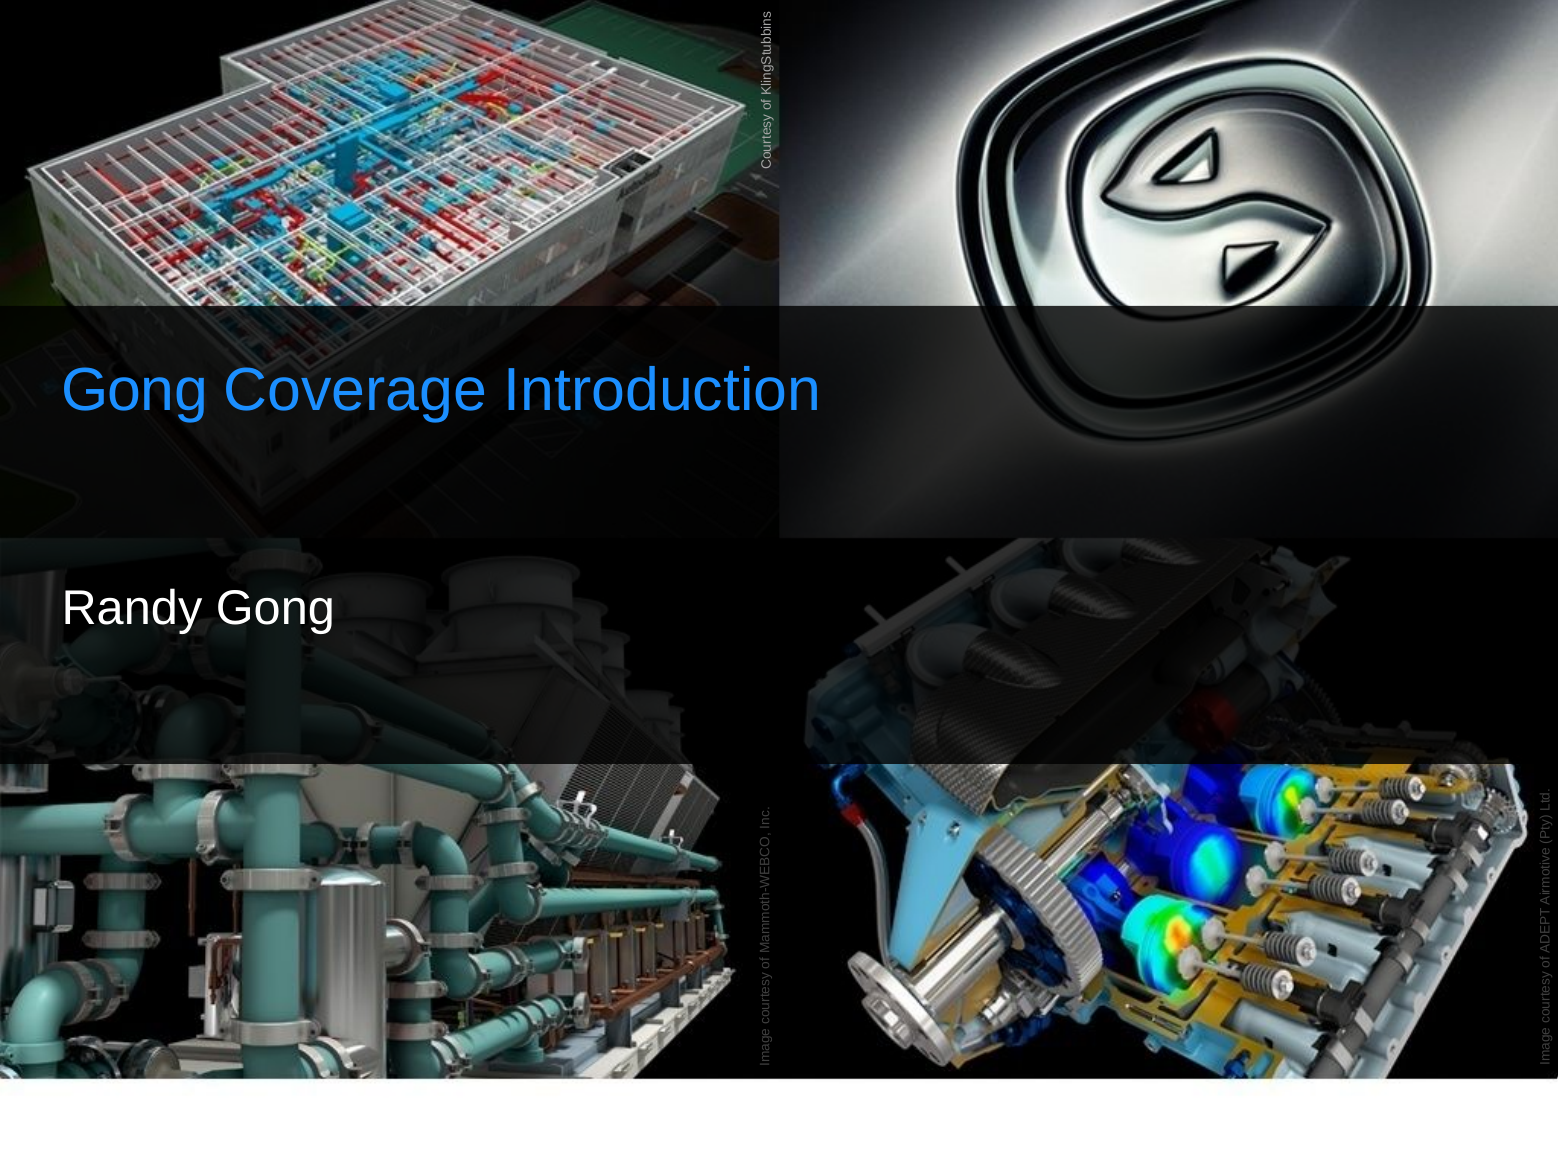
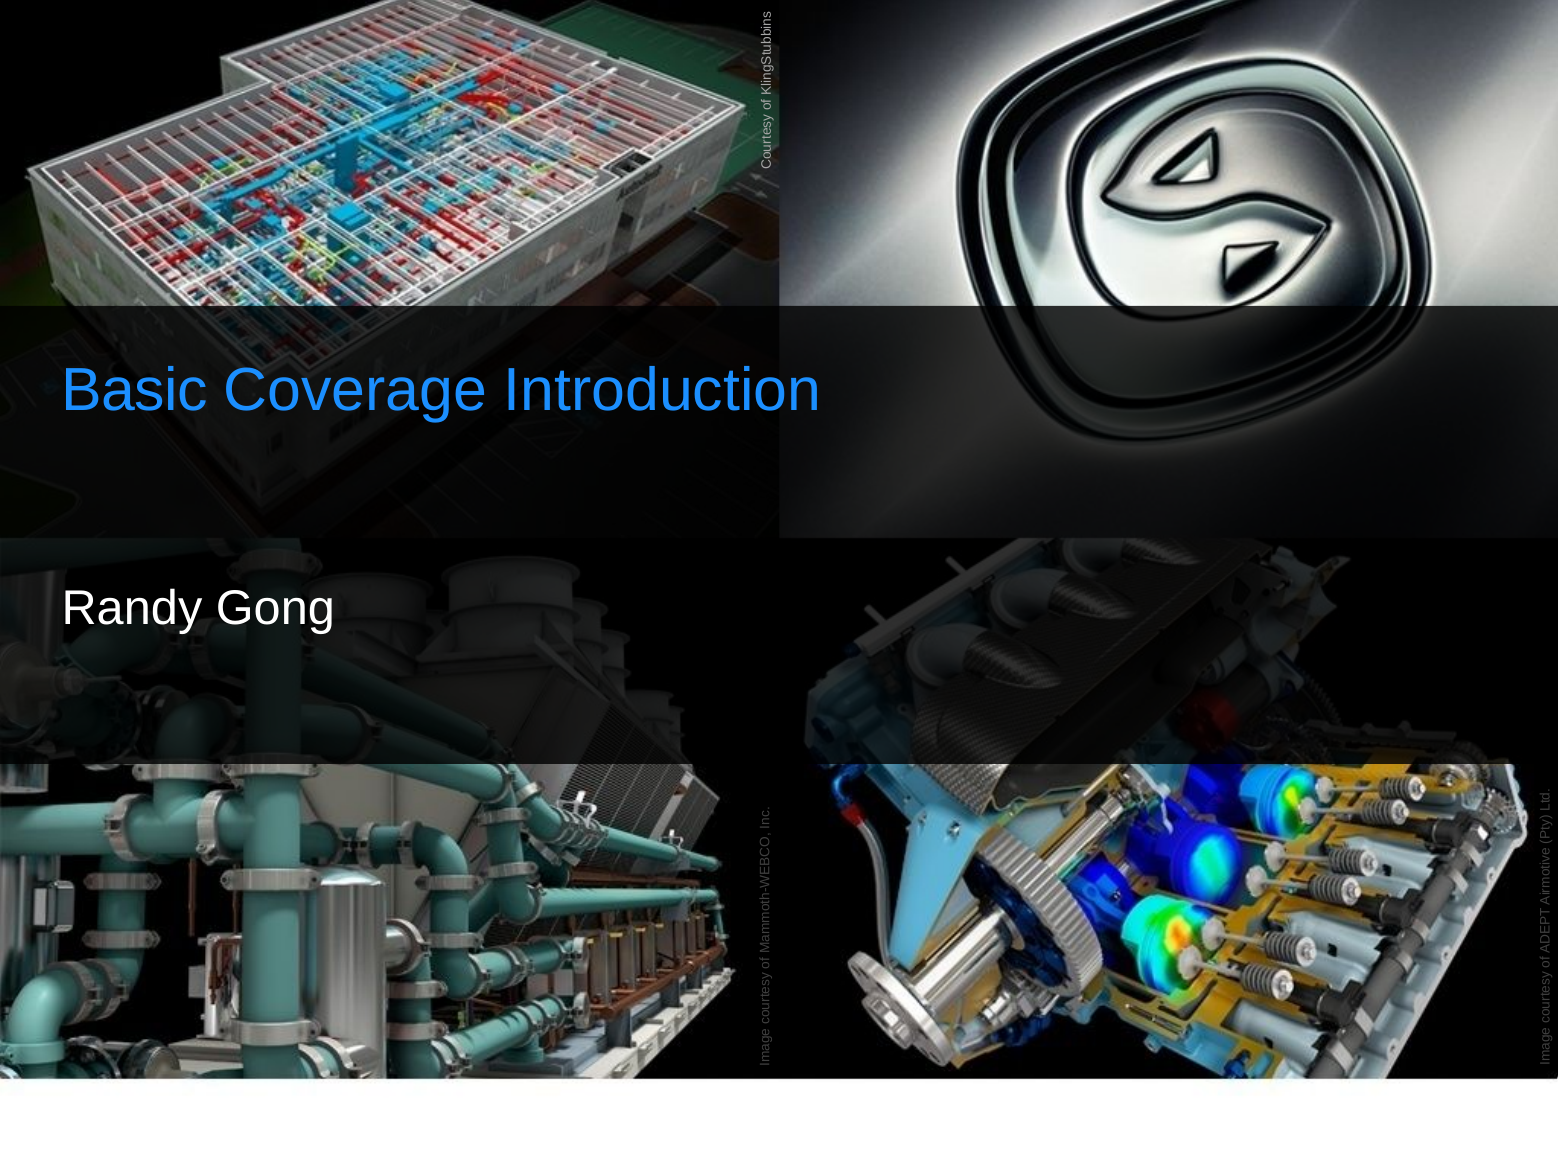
Gong at (135, 391): Gong -> Basic
